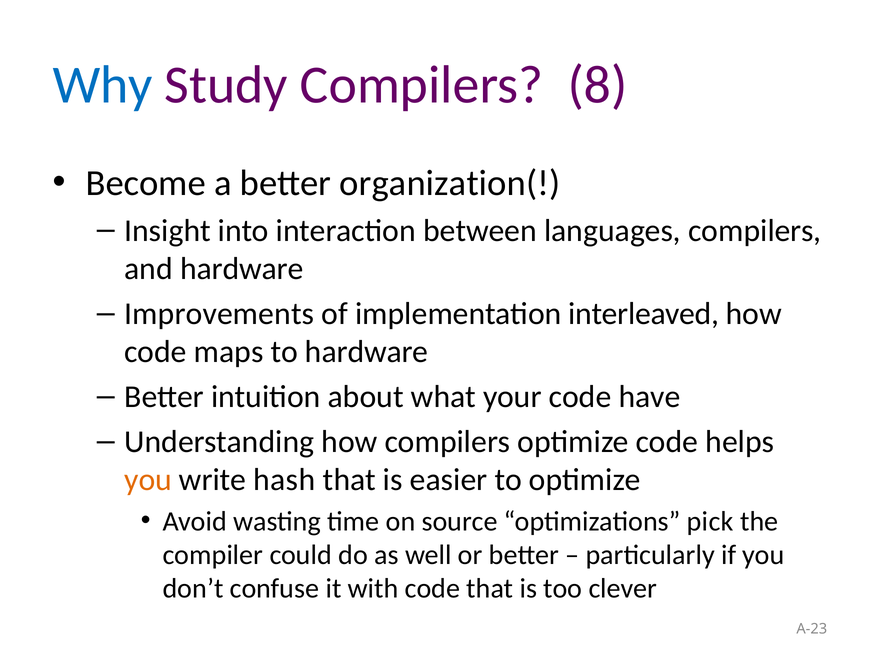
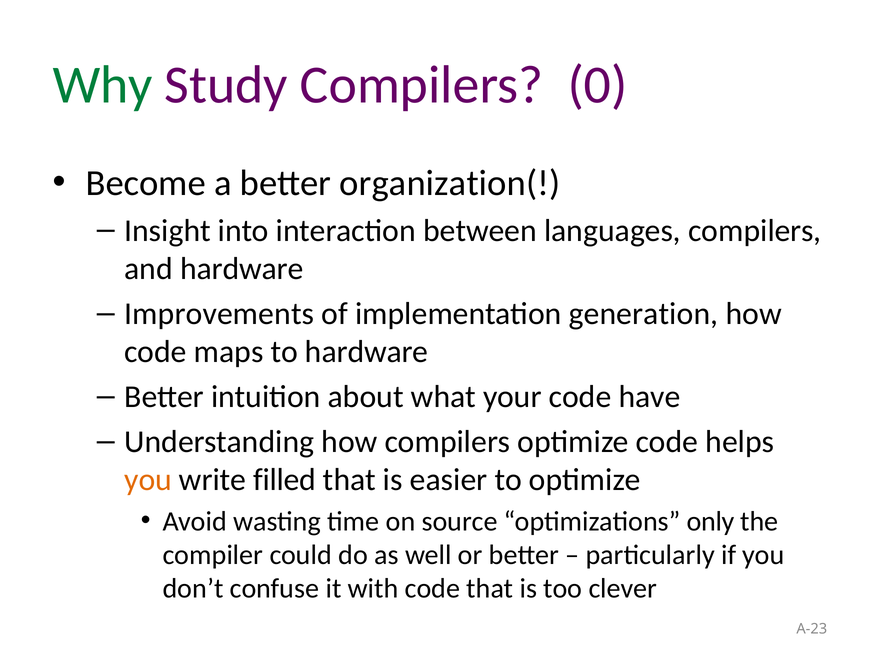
Why colour: blue -> green
8: 8 -> 0
interleaved: interleaved -> generation
hash: hash -> filled
pick: pick -> only
